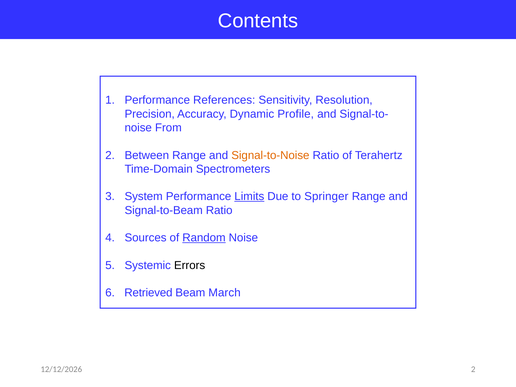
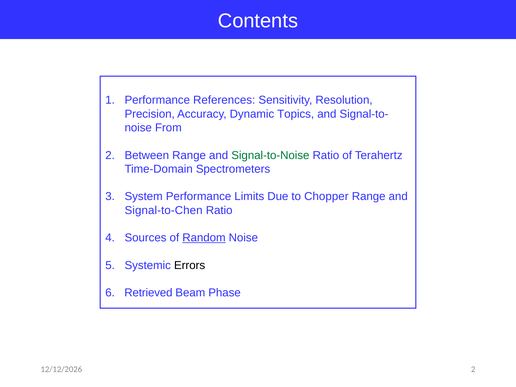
Profile: Profile -> Topics
Signal-to-Noise colour: orange -> green
Limits underline: present -> none
Springer: Springer -> Chopper
Signal-to-Beam: Signal-to-Beam -> Signal-to-Chen
March: March -> Phase
